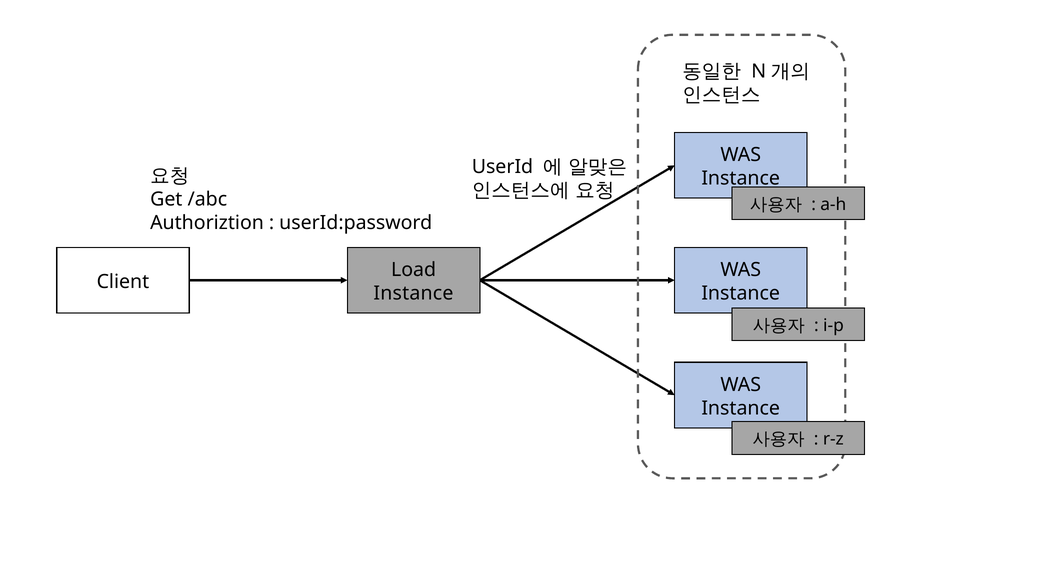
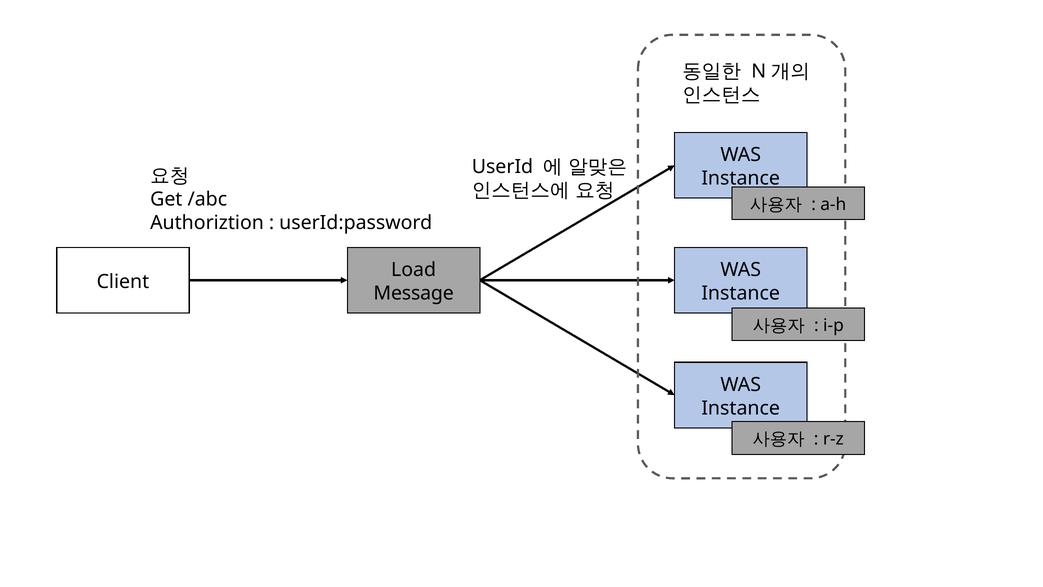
Instance at (413, 293): Instance -> Message
